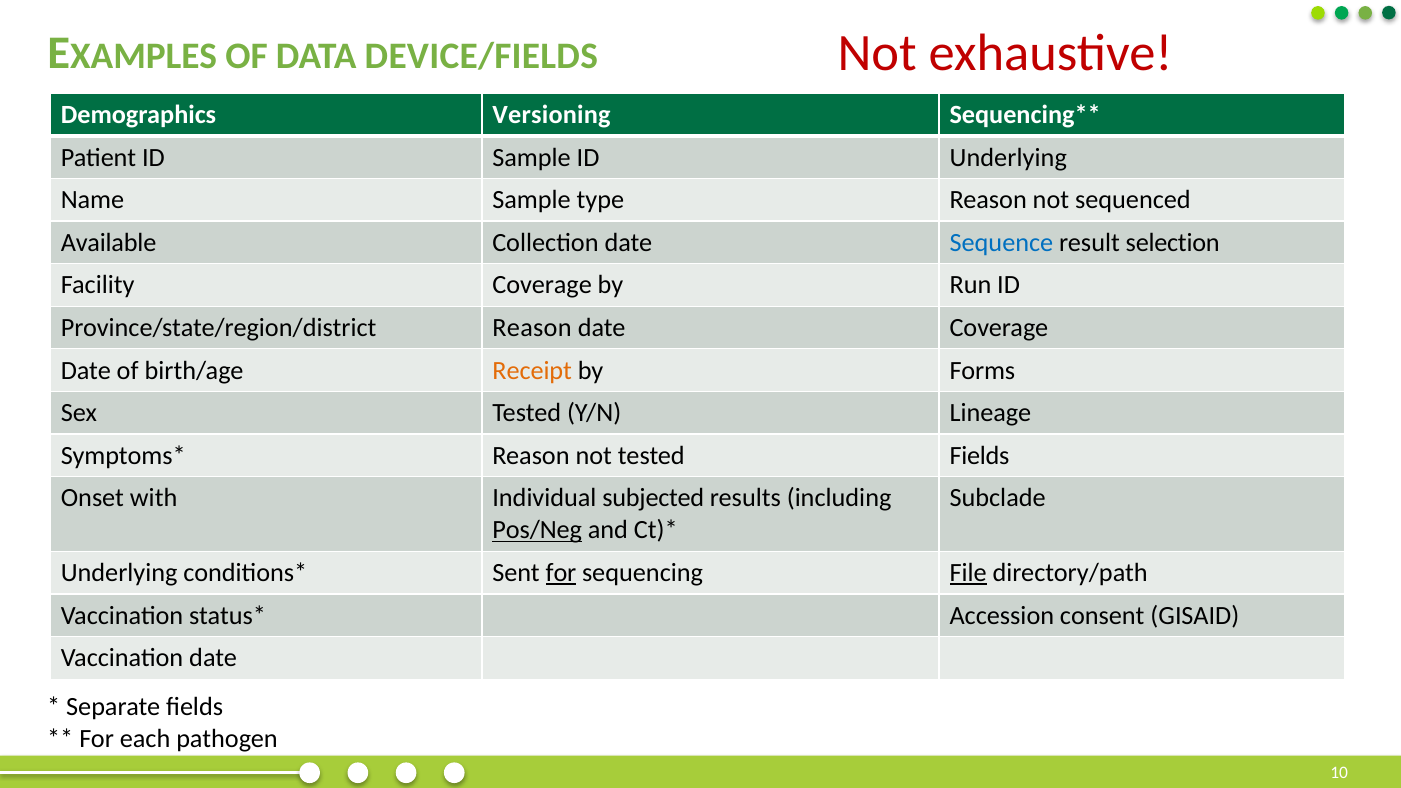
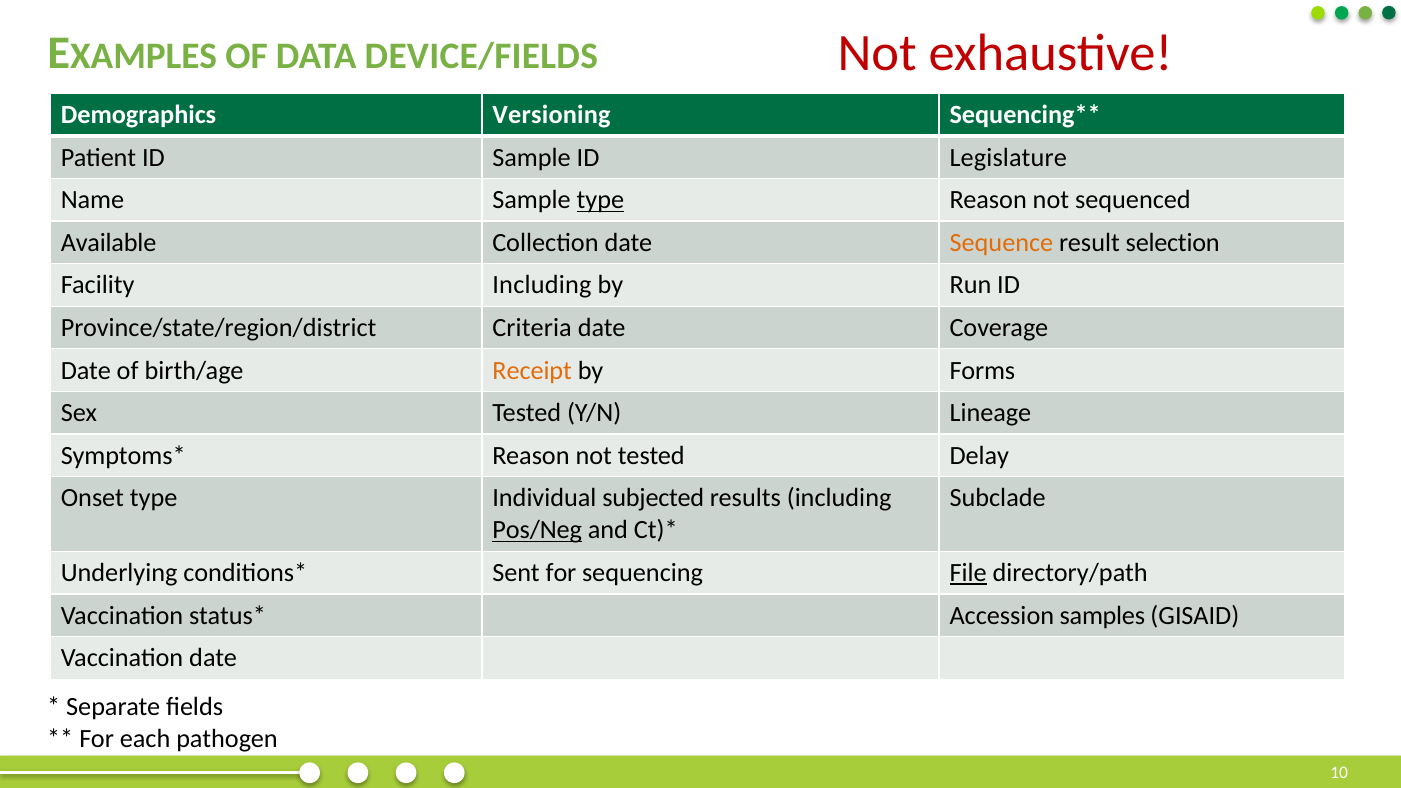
ID Underlying: Underlying -> Legislature
type at (600, 200) underline: none -> present
Sequence colour: blue -> orange
Facility Coverage: Coverage -> Including
Province/state/region/district Reason: Reason -> Criteria
tested Fields: Fields -> Delay
Onset with: with -> type
for at (561, 573) underline: present -> none
consent: consent -> samples
